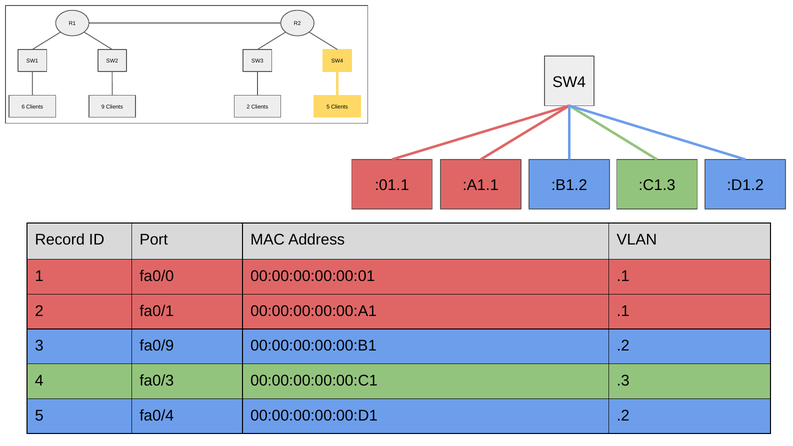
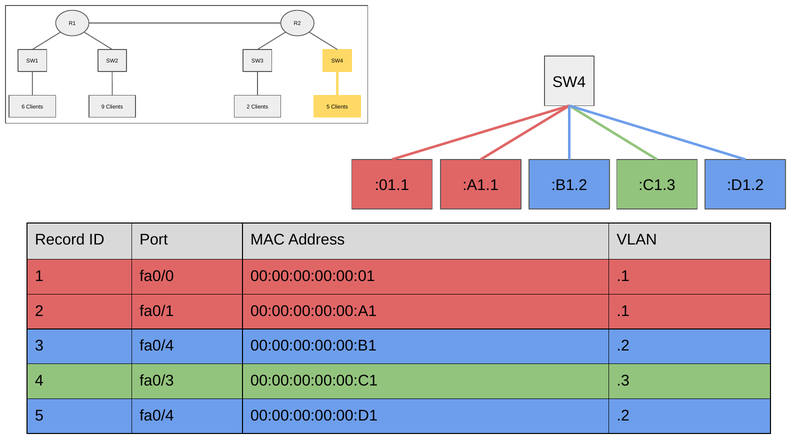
3 fa0/9: fa0/9 -> fa0/4
